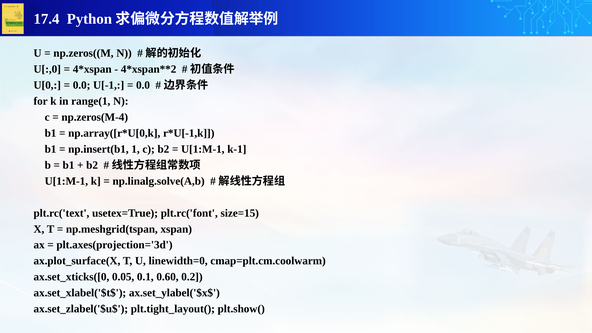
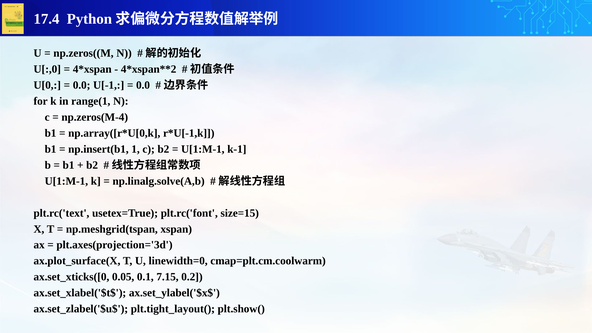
0.60: 0.60 -> 7.15
